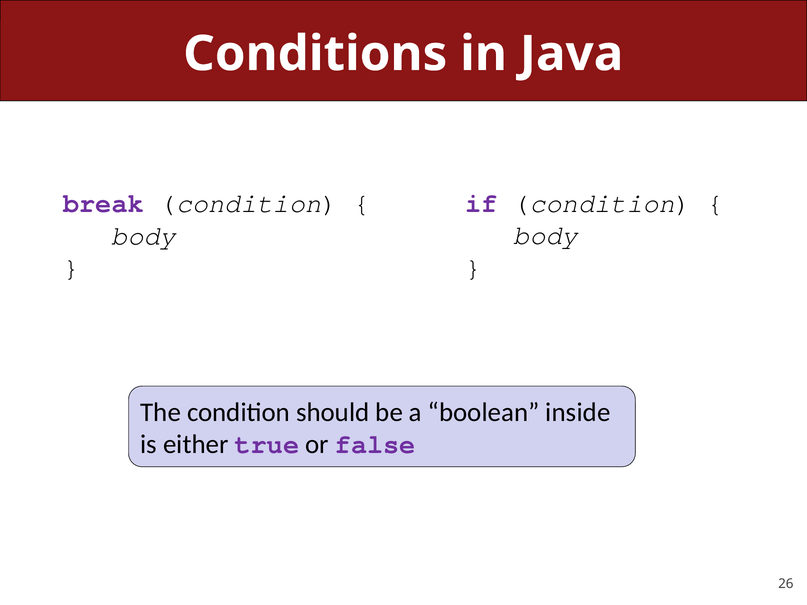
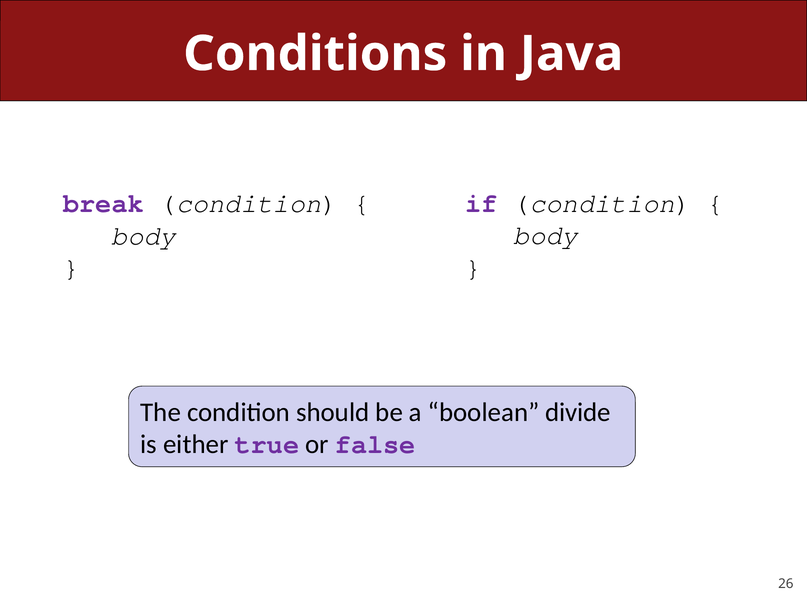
inside: inside -> divide
